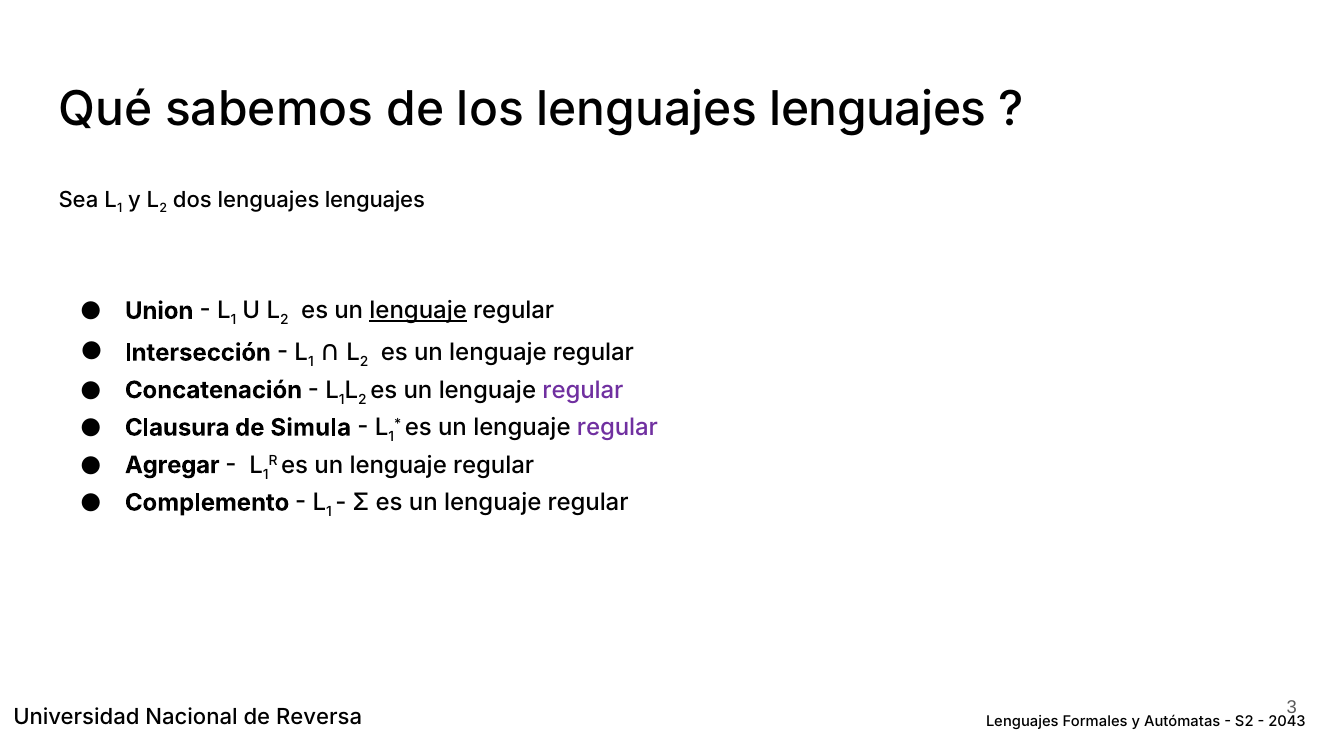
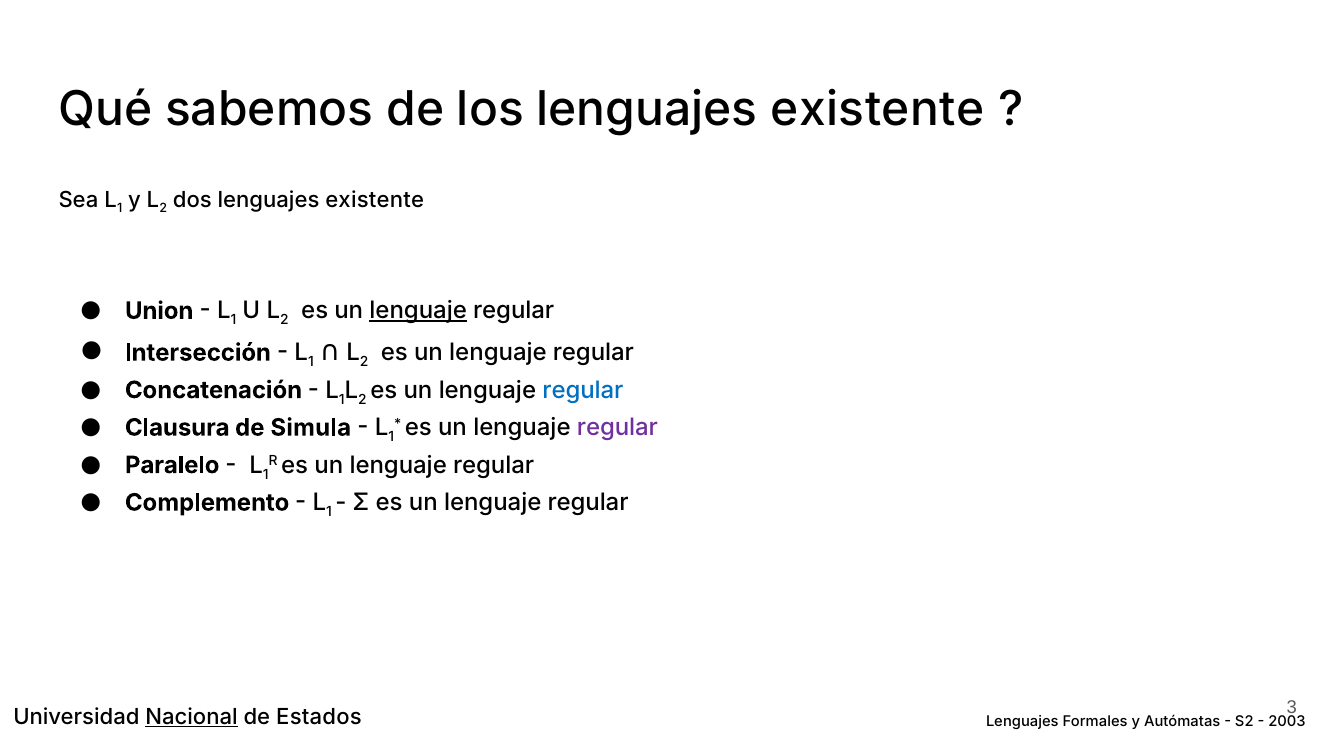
los lenguajes lenguajes: lenguajes -> existente
dos lenguajes lenguajes: lenguajes -> existente
regular at (583, 390) colour: purple -> blue
Agregar: Agregar -> Paralelo
Nacional underline: none -> present
Reversa: Reversa -> Estados
2043: 2043 -> 2003
